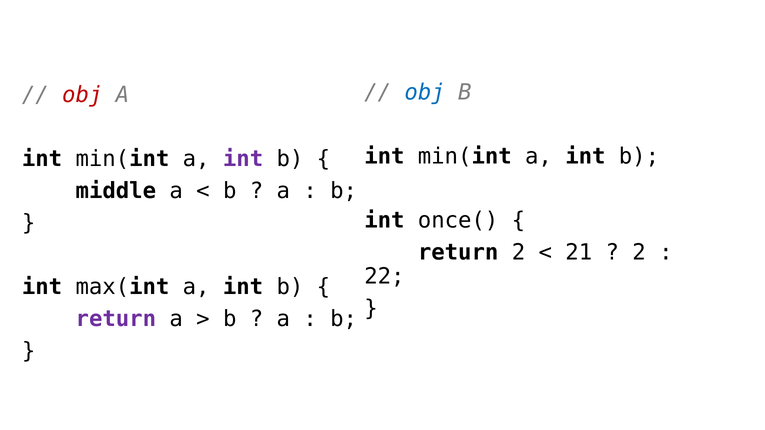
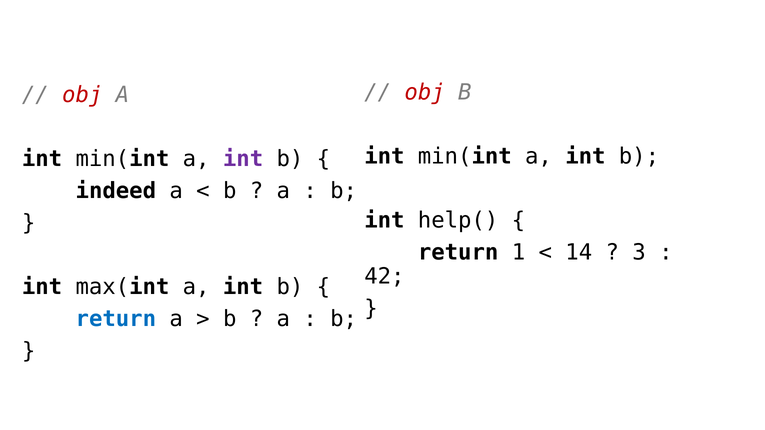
obj at (425, 92) colour: blue -> red
middle: middle -> indeed
once(: once( -> help(
return 2: 2 -> 1
21: 21 -> 14
2 at (639, 253): 2 -> 3
22: 22 -> 42
return at (116, 319) colour: purple -> blue
